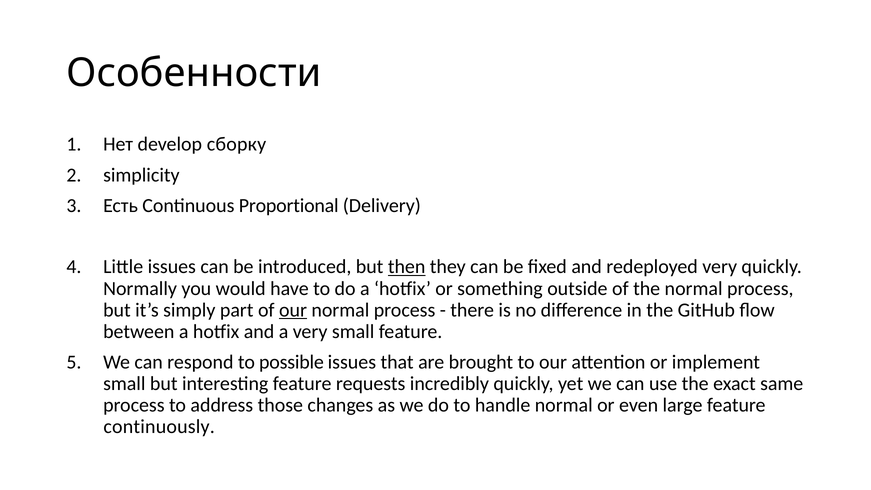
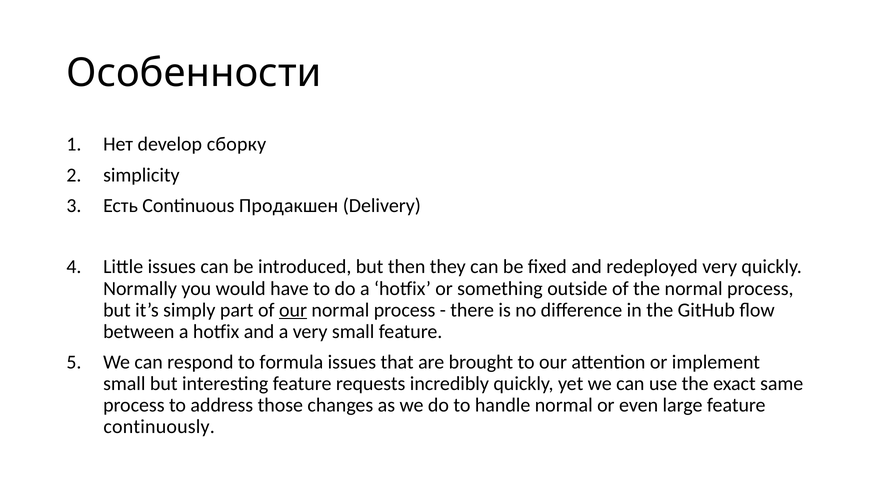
Proportional: Proportional -> Продакшен
then underline: present -> none
possible: possible -> formula
